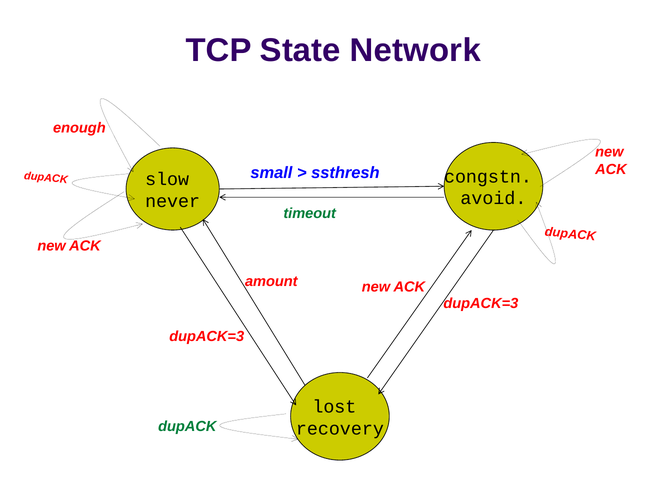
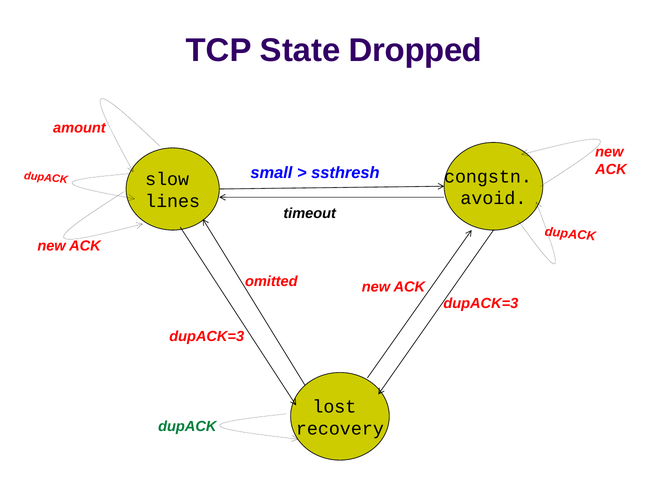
Network: Network -> Dropped
enough: enough -> amount
never: never -> lines
timeout colour: green -> black
amount: amount -> omitted
